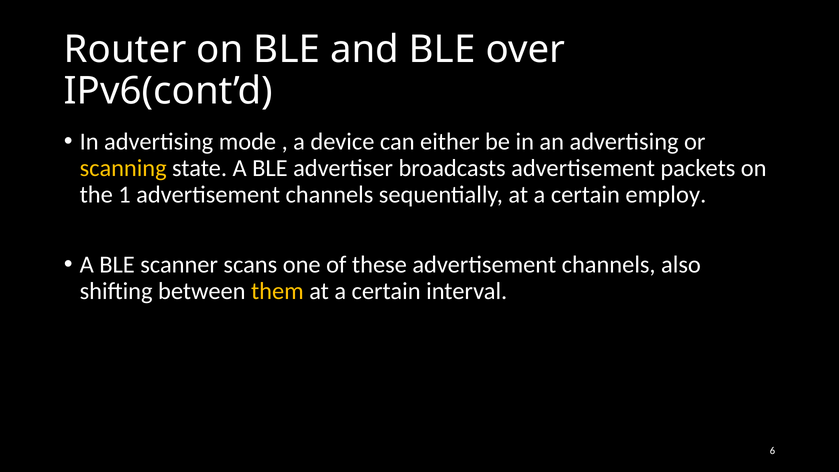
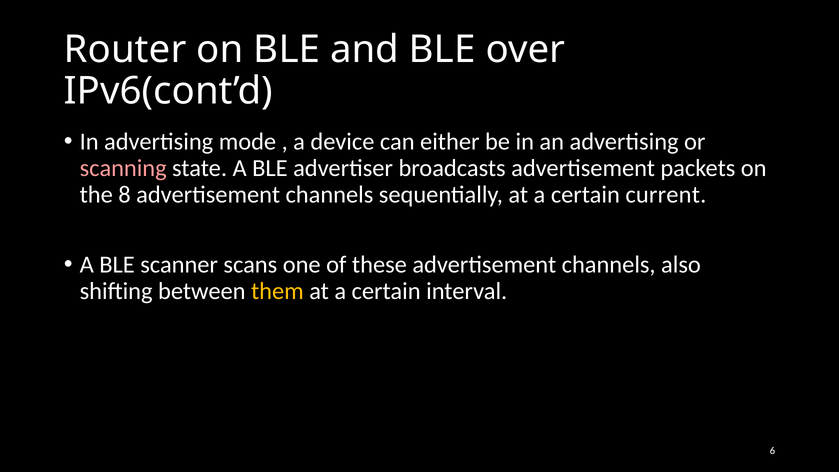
scanning colour: yellow -> pink
1: 1 -> 8
employ: employ -> current
